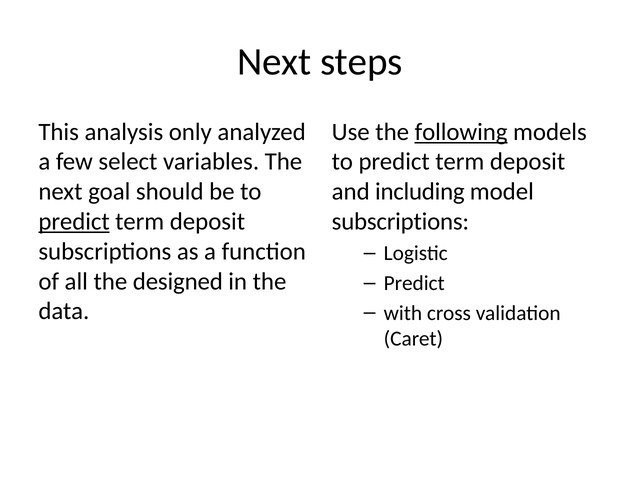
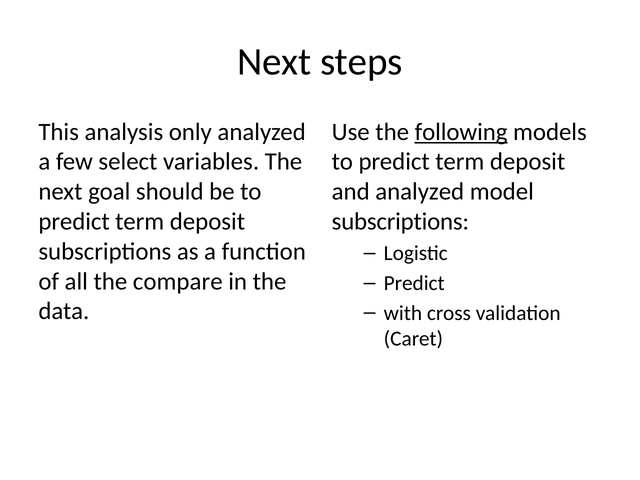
and including: including -> analyzed
predict at (74, 222) underline: present -> none
designed: designed -> compare
